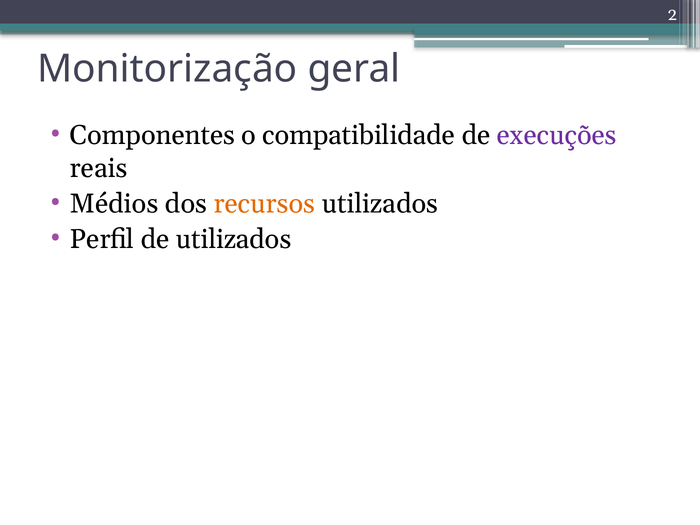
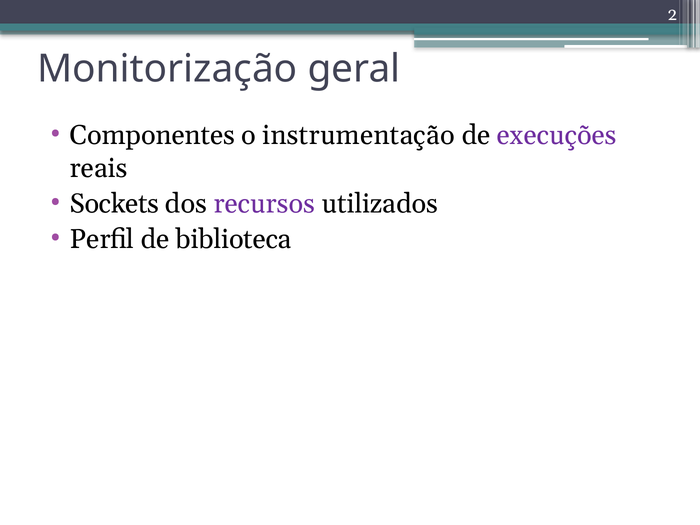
compatibilidade: compatibilidade -> instrumentação
Médios: Médios -> Sockets
recursos colour: orange -> purple
de utilizados: utilizados -> biblioteca
